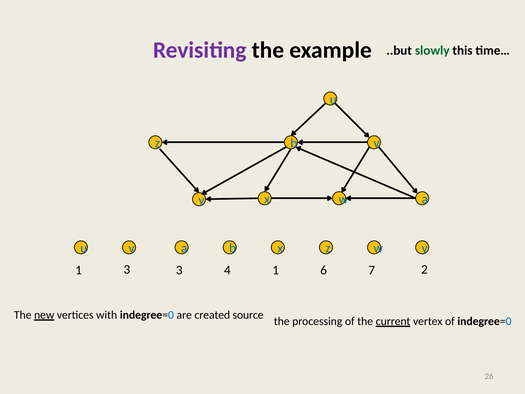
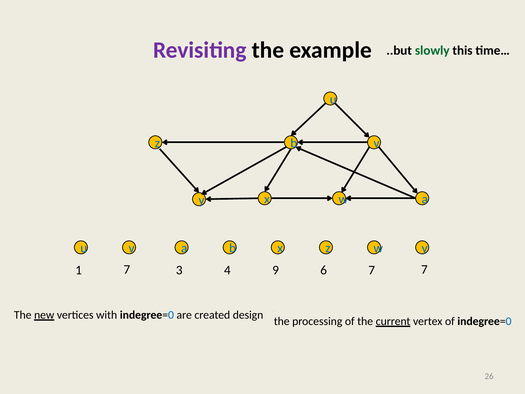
1 3: 3 -> 7
4 1: 1 -> 9
7 2: 2 -> 7
source: source -> design
